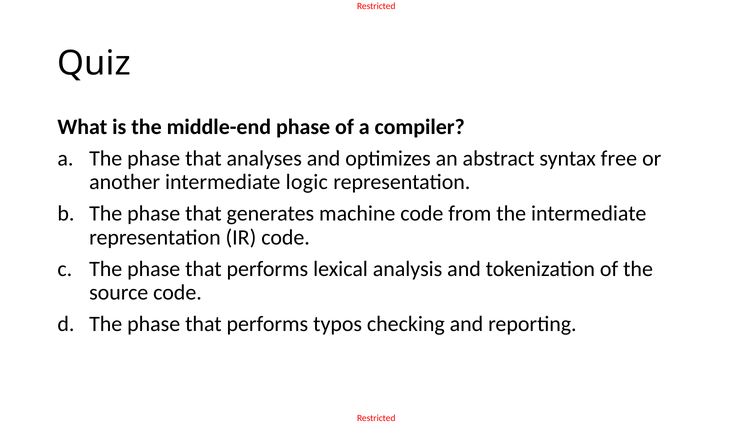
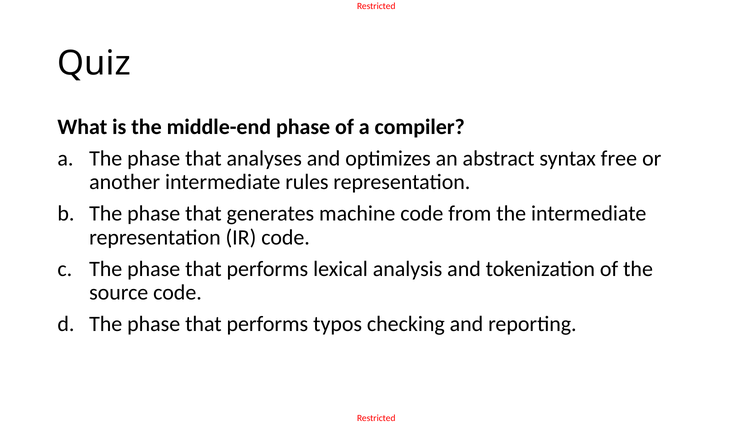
logic: logic -> rules
